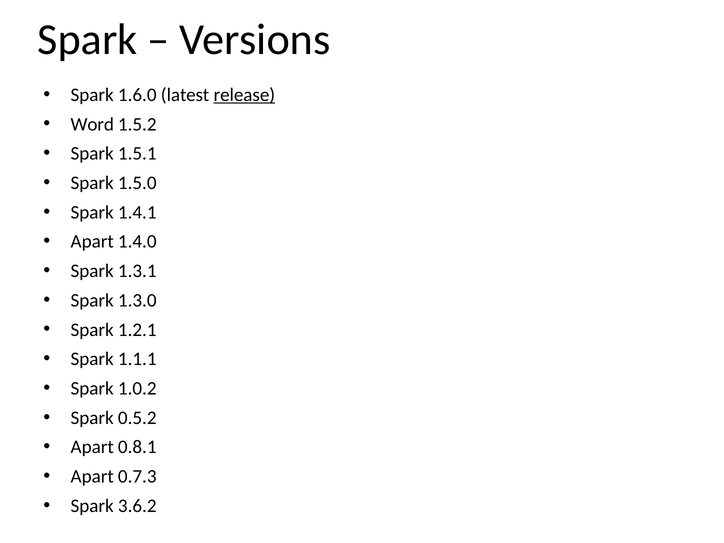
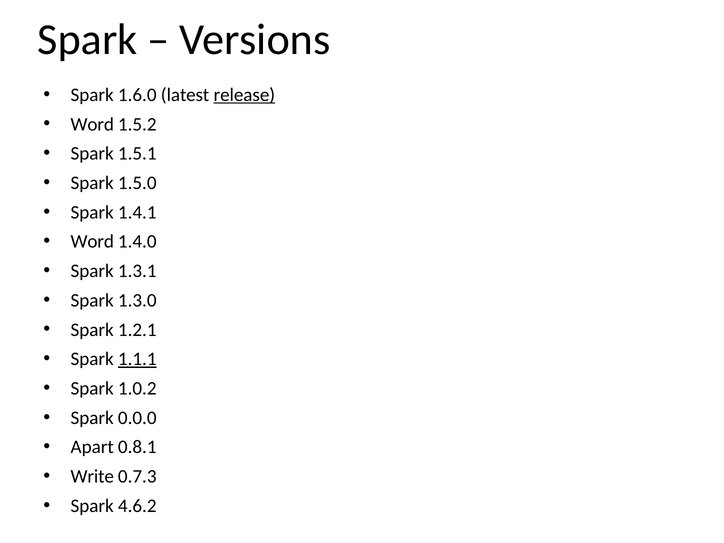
Apart at (92, 242): Apart -> Word
1.1.1 underline: none -> present
0.5.2: 0.5.2 -> 0.0.0
Apart at (92, 477): Apart -> Write
3.6.2: 3.6.2 -> 4.6.2
